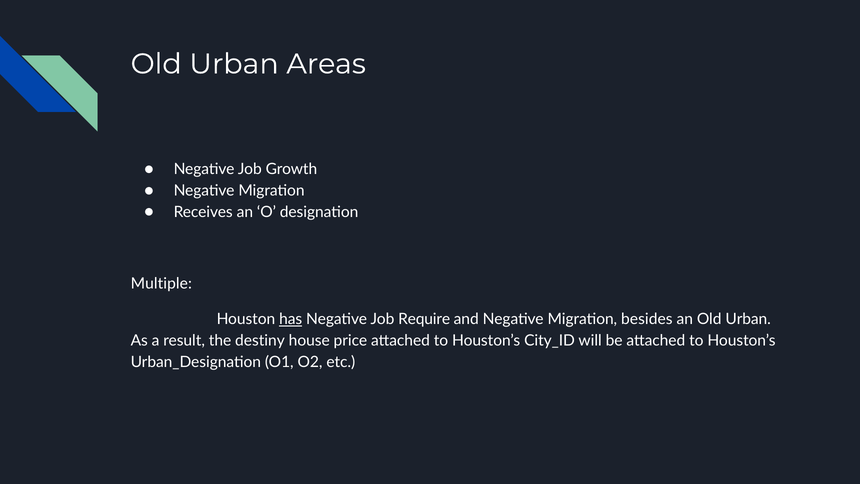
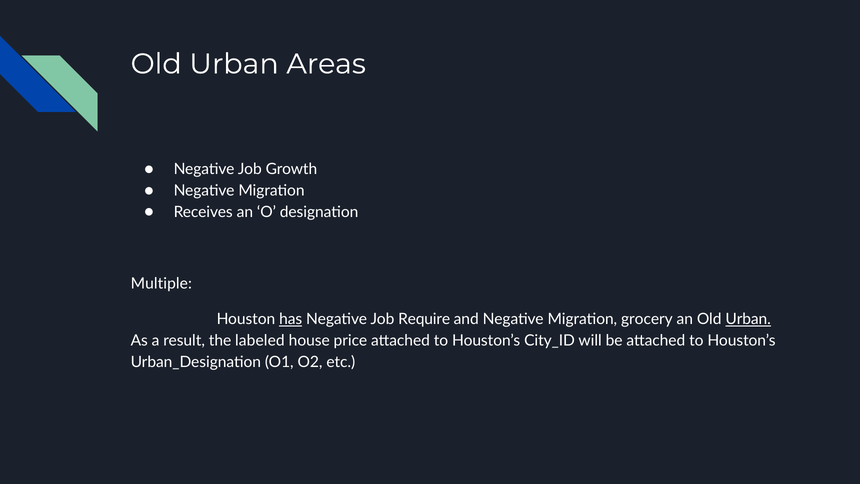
besides: besides -> grocery
Urban at (748, 319) underline: none -> present
destiny: destiny -> labeled
